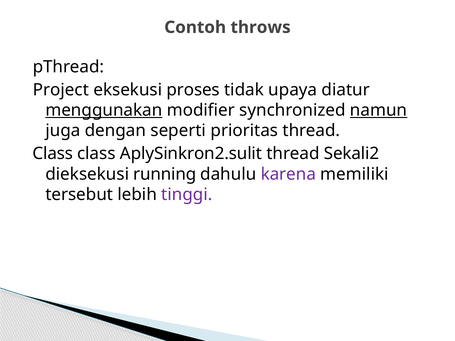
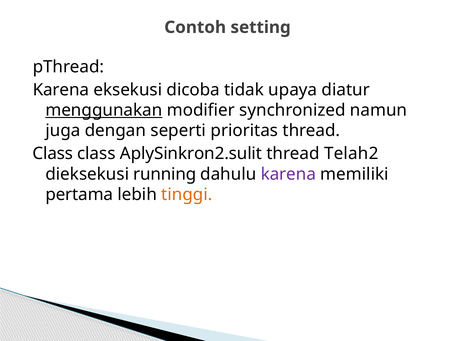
throws: throws -> setting
Project at (61, 90): Project -> Karena
proses: proses -> dicoba
namun underline: present -> none
Sekali2: Sekali2 -> Telah2
tersebut: tersebut -> pertama
tinggi colour: purple -> orange
